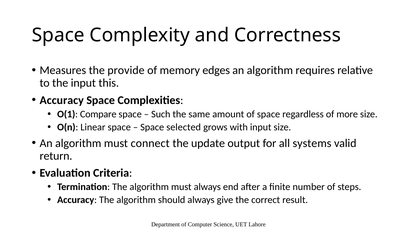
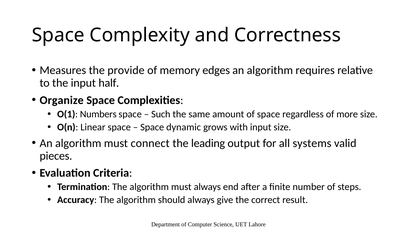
this: this -> half
Accuracy at (62, 100): Accuracy -> Organize
Compare: Compare -> Numbers
selected: selected -> dynamic
update: update -> leading
return: return -> pieces
